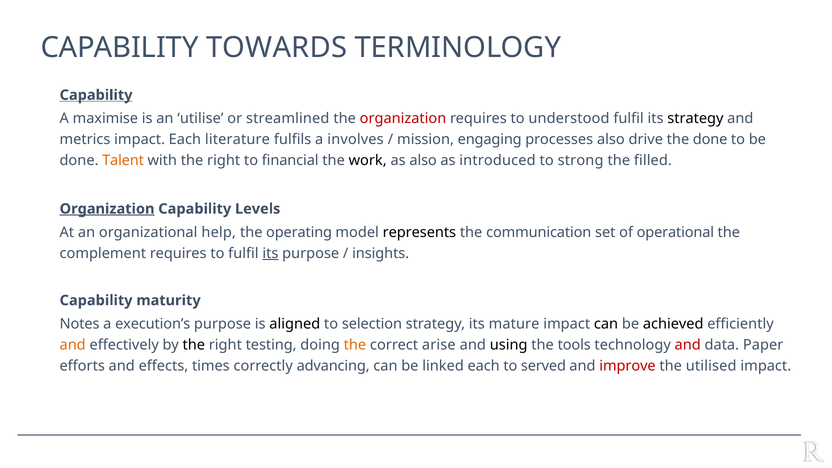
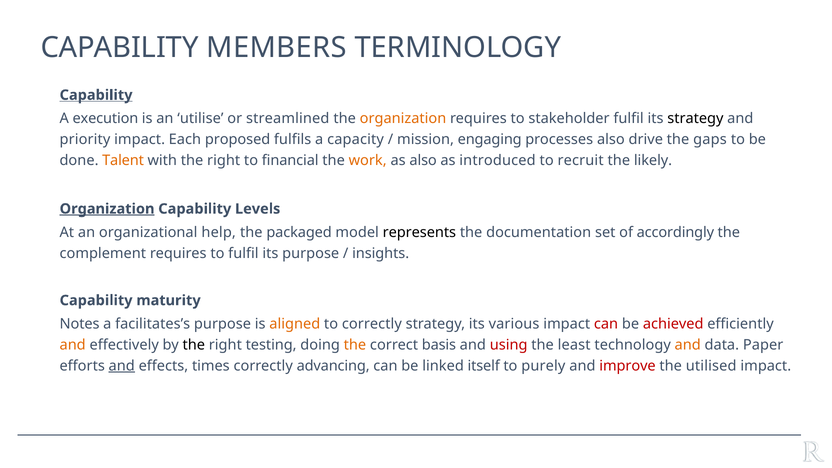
TOWARDS: TOWARDS -> MEMBERS
maximise: maximise -> execution
organization at (403, 119) colour: red -> orange
understood: understood -> stakeholder
metrics: metrics -> priority
literature: literature -> proposed
involves: involves -> capacity
the done: done -> gaps
work colour: black -> orange
strong: strong -> recruit
filled: filled -> likely
operating: operating -> packaged
communication: communication -> documentation
operational: operational -> accordingly
its at (270, 253) underline: present -> none
execution’s: execution’s -> facilitates’s
aligned colour: black -> orange
to selection: selection -> correctly
mature: mature -> various
can at (606, 324) colour: black -> red
achieved colour: black -> red
arise: arise -> basis
using colour: black -> red
tools: tools -> least
and at (688, 345) colour: red -> orange
and at (122, 366) underline: none -> present
linked each: each -> itself
served: served -> purely
